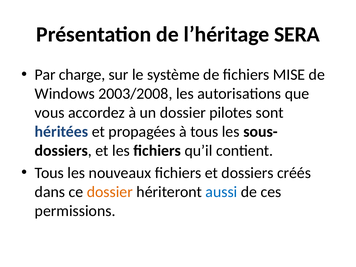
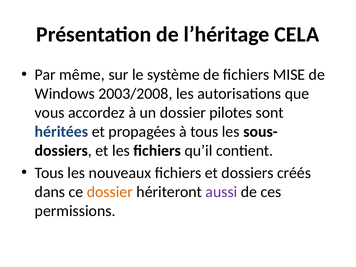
SERA: SERA -> CELA
charge: charge -> même
aussi colour: blue -> purple
